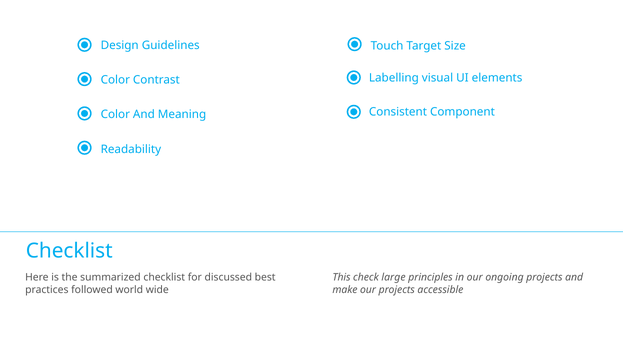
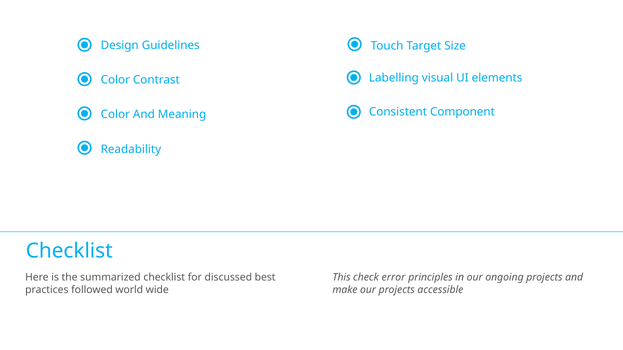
large: large -> error
